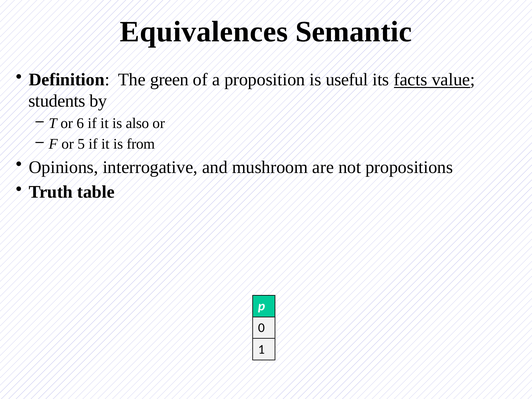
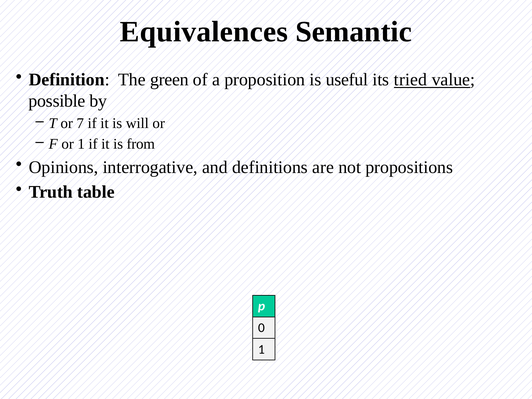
facts: facts -> tried
students: students -> possible
6: 6 -> 7
also: also -> will
or 5: 5 -> 1
mushroom: mushroom -> definitions
